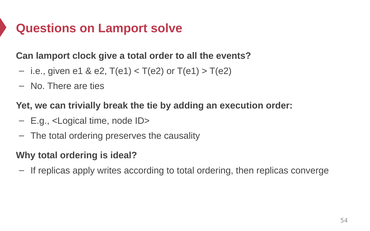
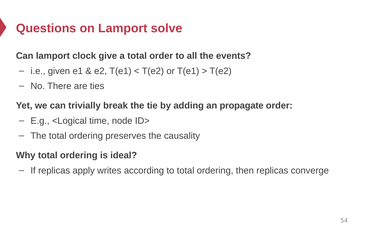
execution: execution -> propagate
